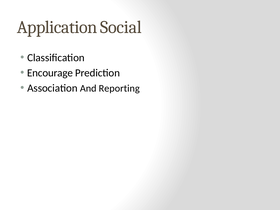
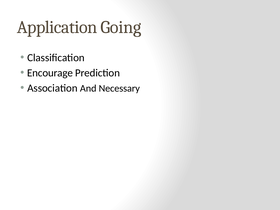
Social: Social -> Going
Reporting: Reporting -> Necessary
